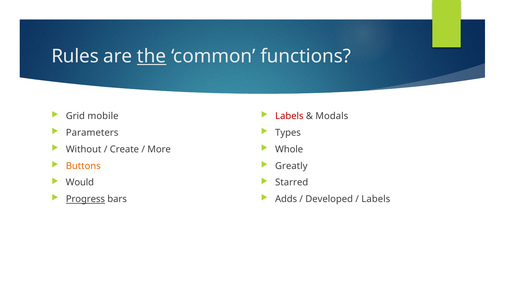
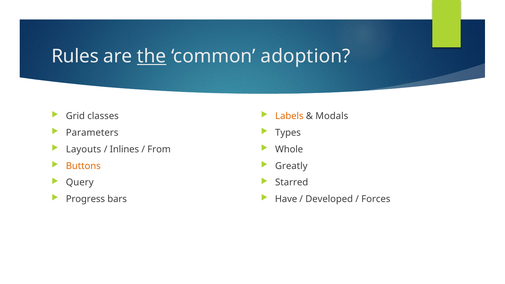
functions: functions -> adoption
mobile: mobile -> classes
Labels at (289, 116) colour: red -> orange
Without: Without -> Layouts
Create: Create -> Inlines
More: More -> From
Would: Would -> Query
Progress underline: present -> none
Adds: Adds -> Have
Labels at (376, 199): Labels -> Forces
